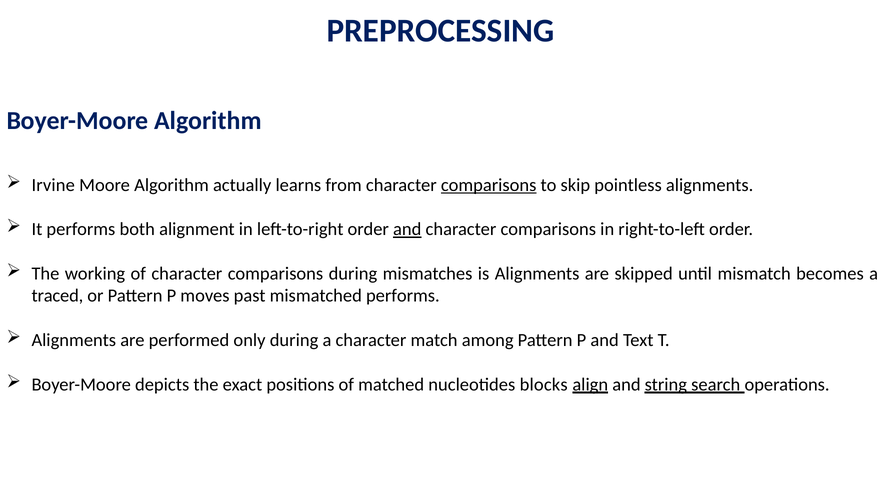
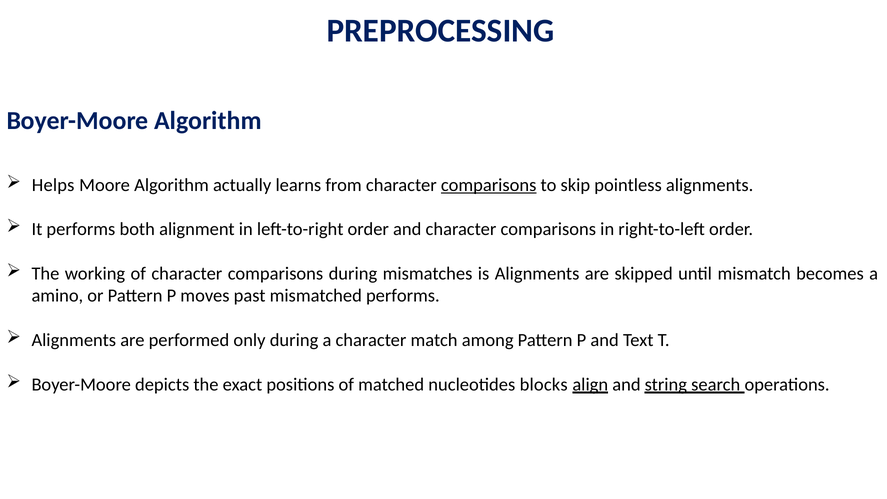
Irvine: Irvine -> Helps
and at (407, 229) underline: present -> none
traced: traced -> amino
